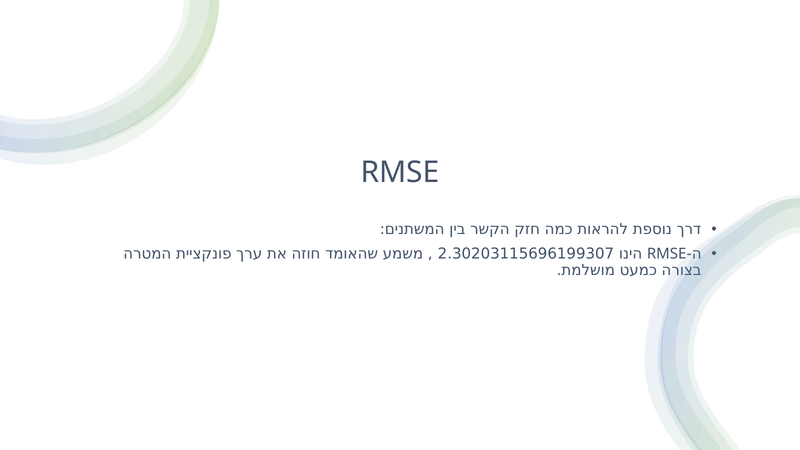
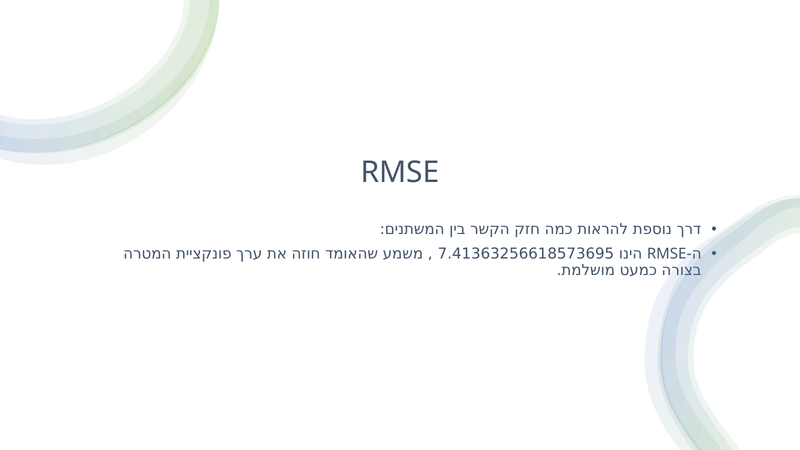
2.30203115696199307: 2.30203115696199307 -> 7.41363256618573695
